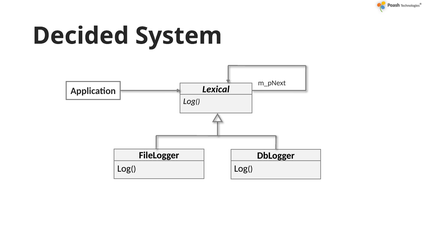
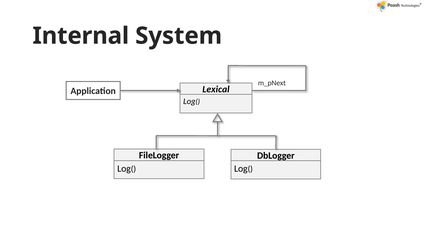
Decided: Decided -> Internal
